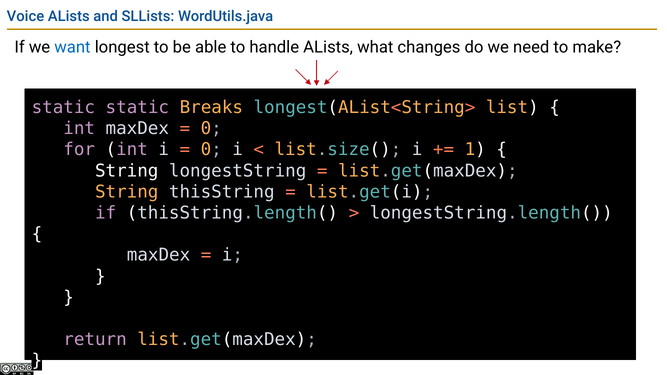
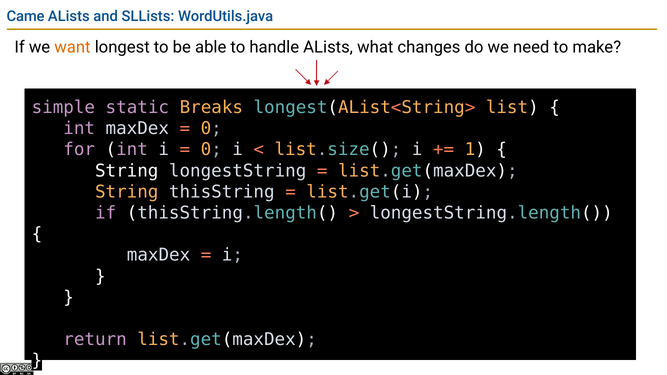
Voice: Voice -> Came
want colour: blue -> orange
static at (63, 108): static -> simple
